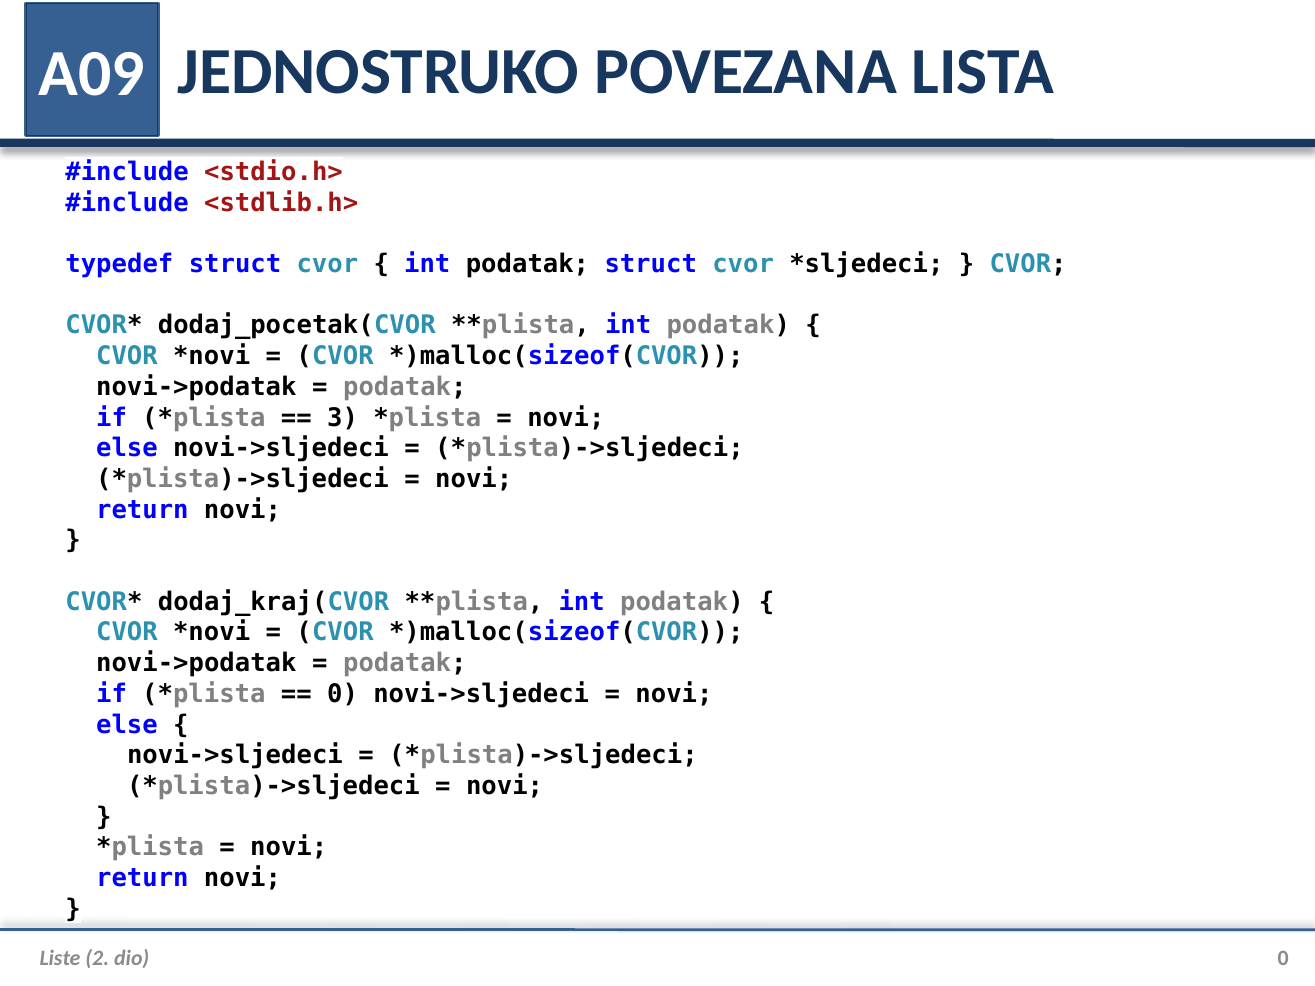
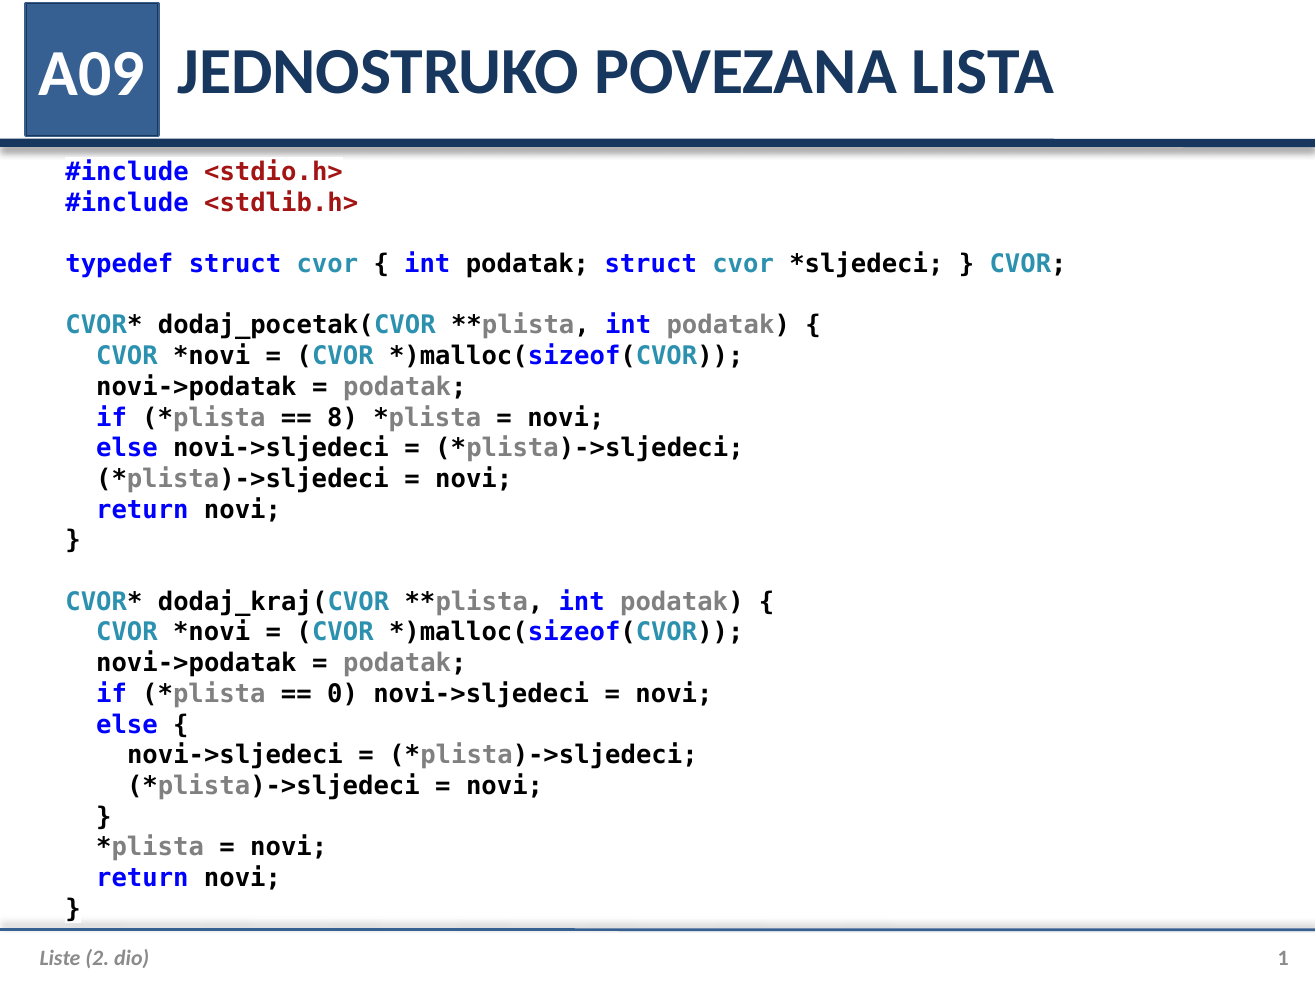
3: 3 -> 8
dio 0: 0 -> 1
